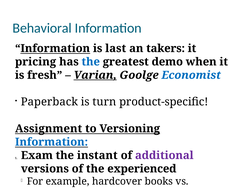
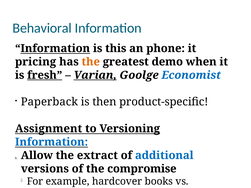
last: last -> this
an takers: takers -> phone
the at (91, 62) colour: blue -> orange
fresh underline: none -> present
turn: turn -> then
Exam: Exam -> Allow
the instant: instant -> extract
additional colour: purple -> blue
the experienced: experienced -> compromise
